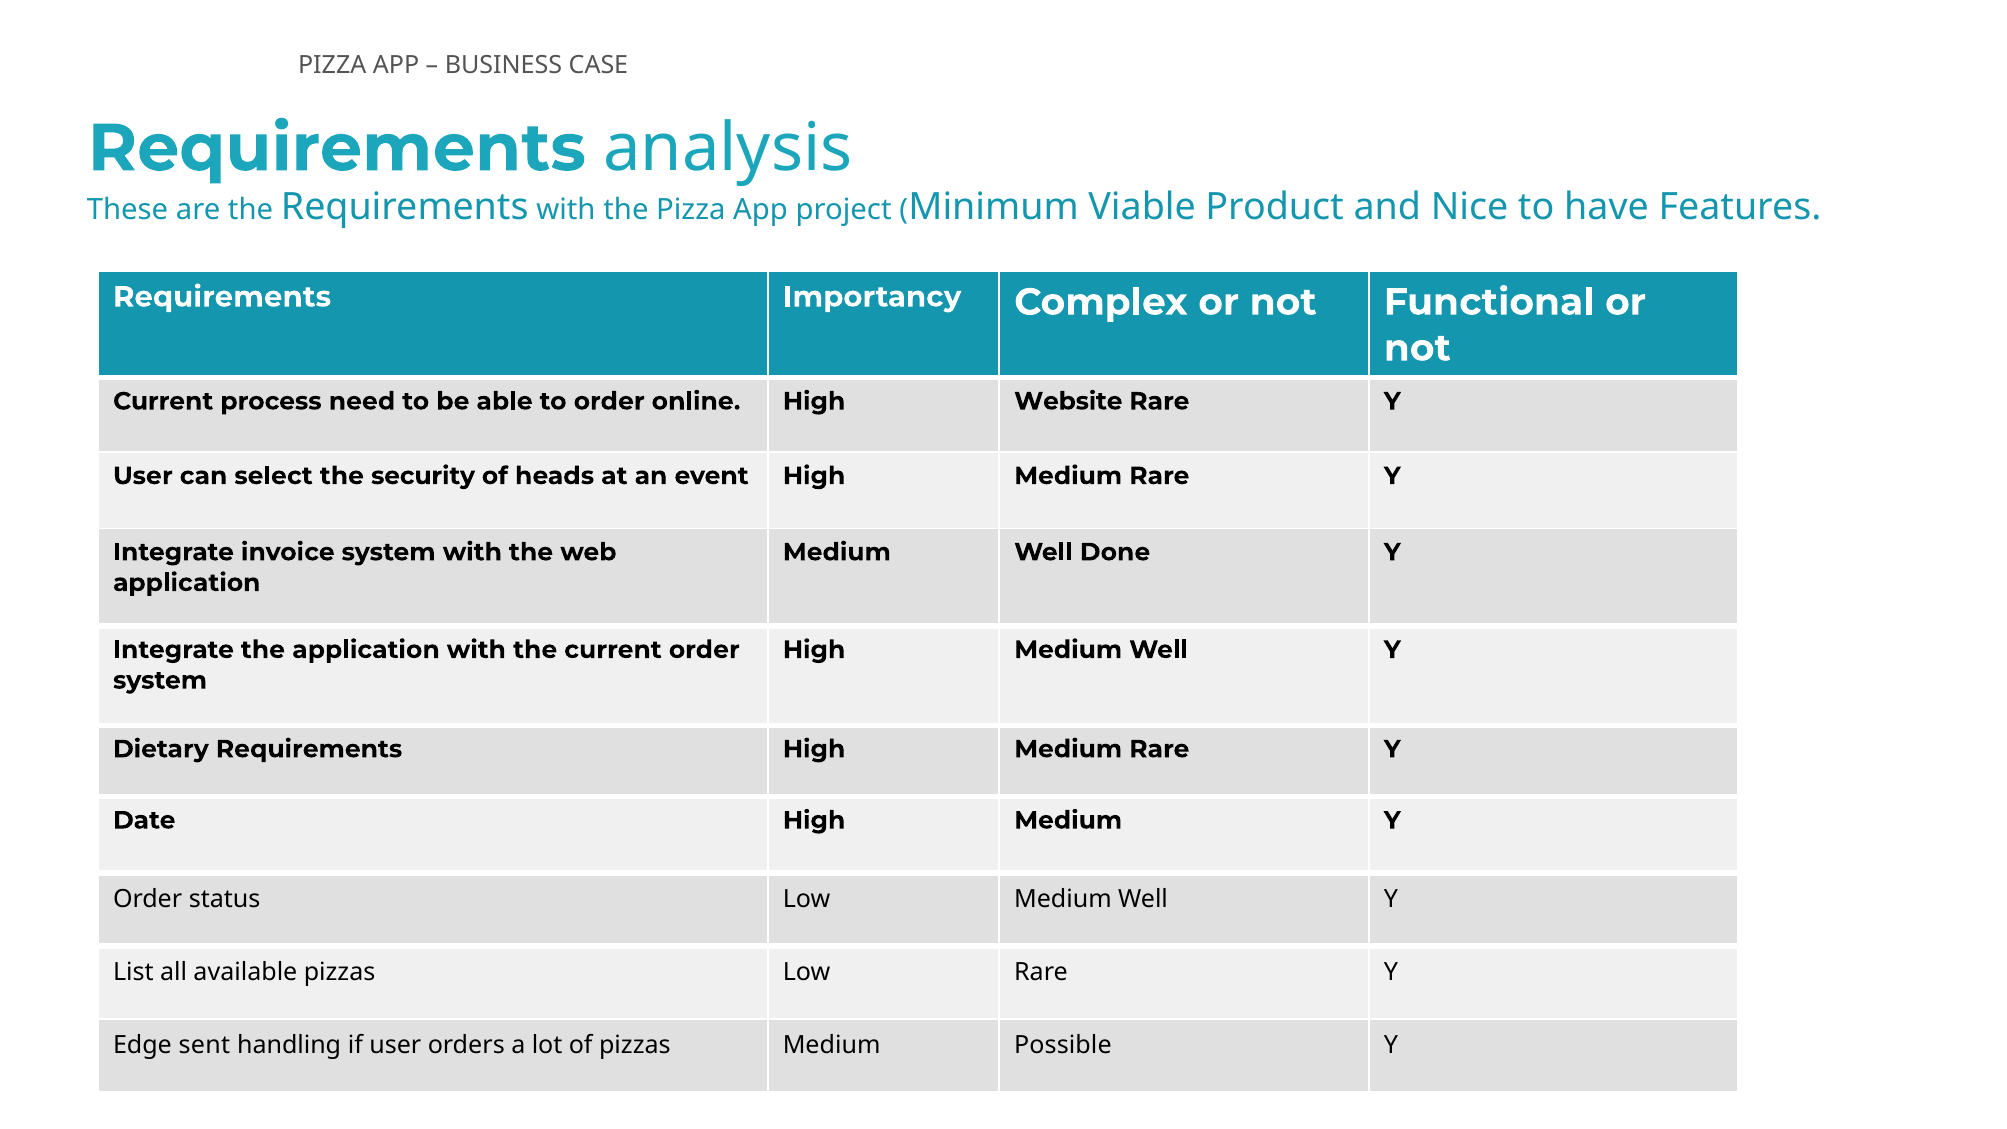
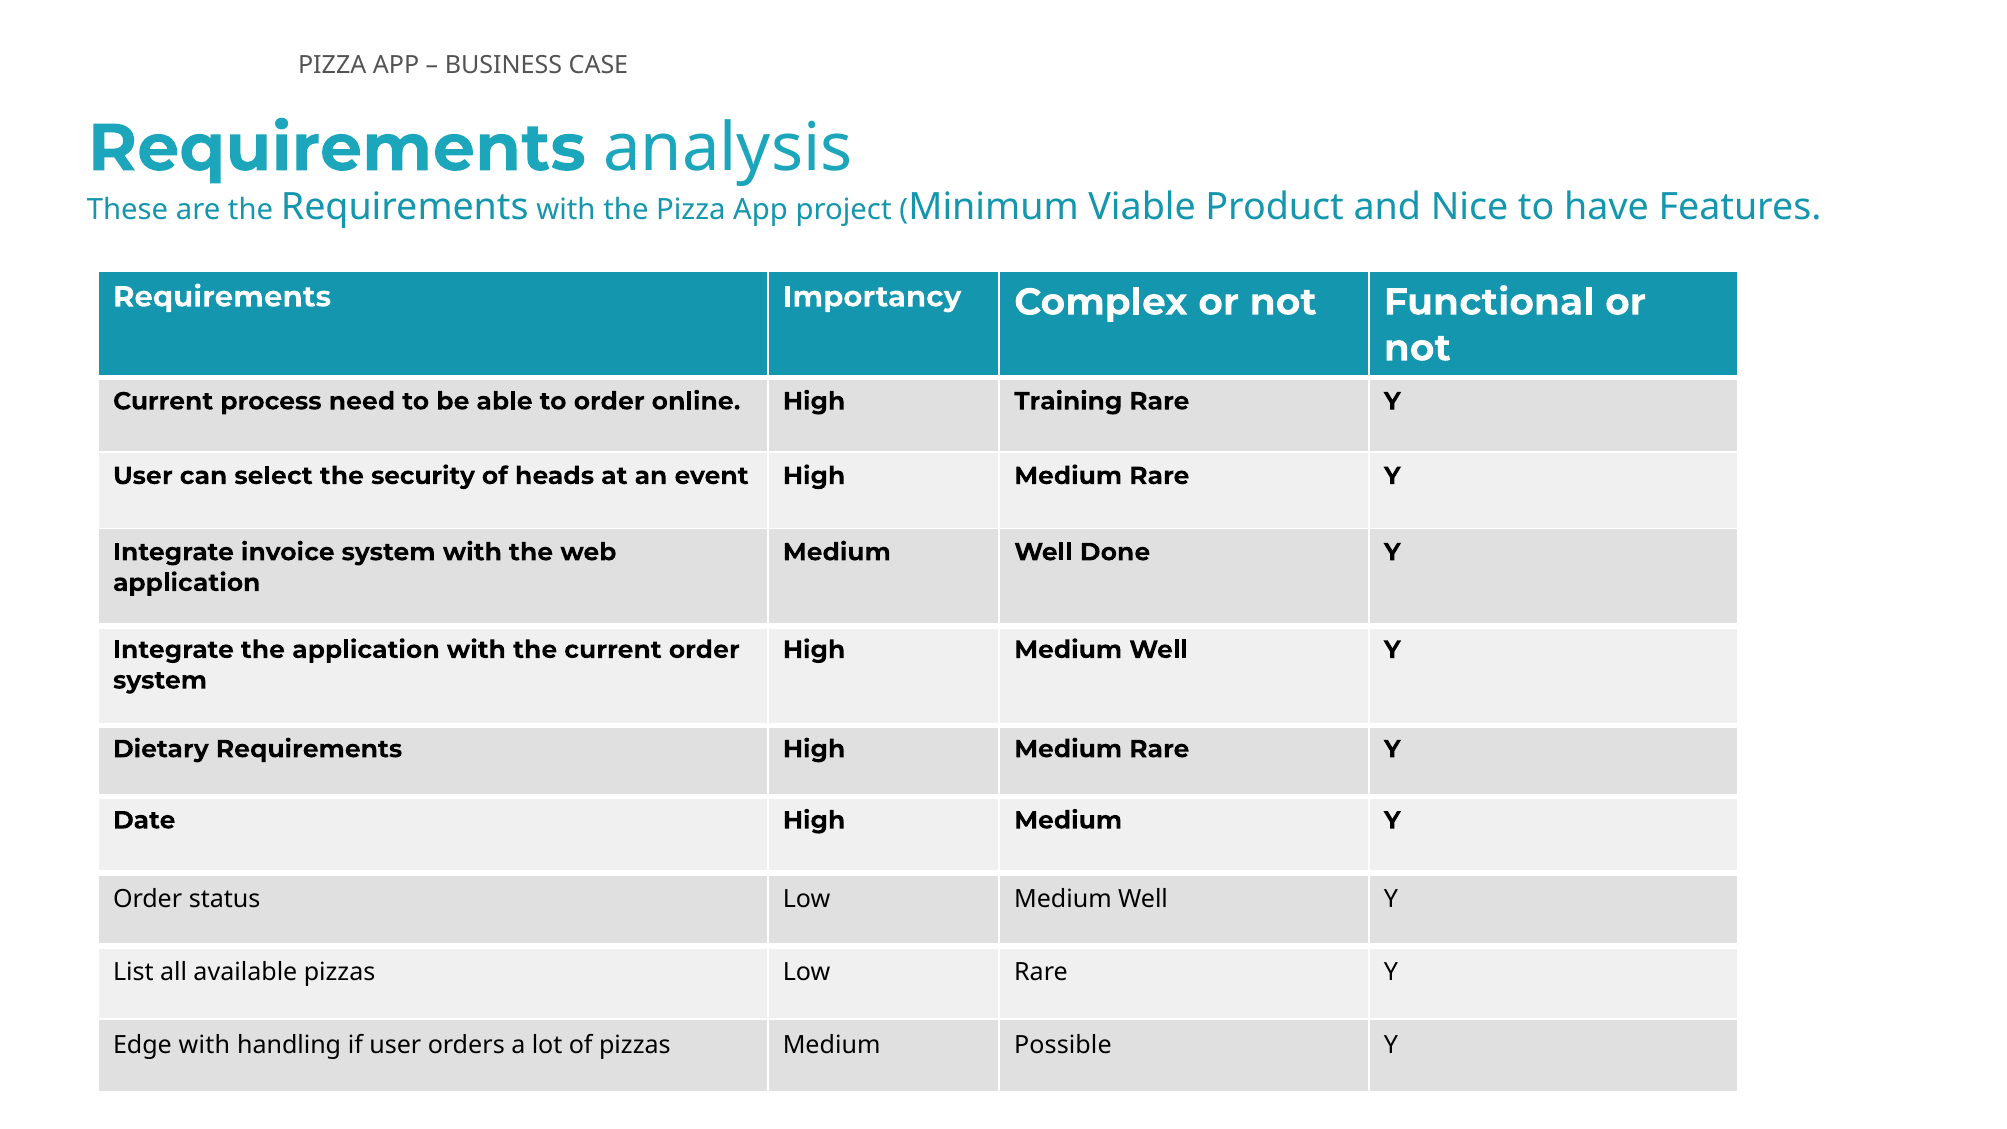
Website: Website -> Training
Edge sent: sent -> with
